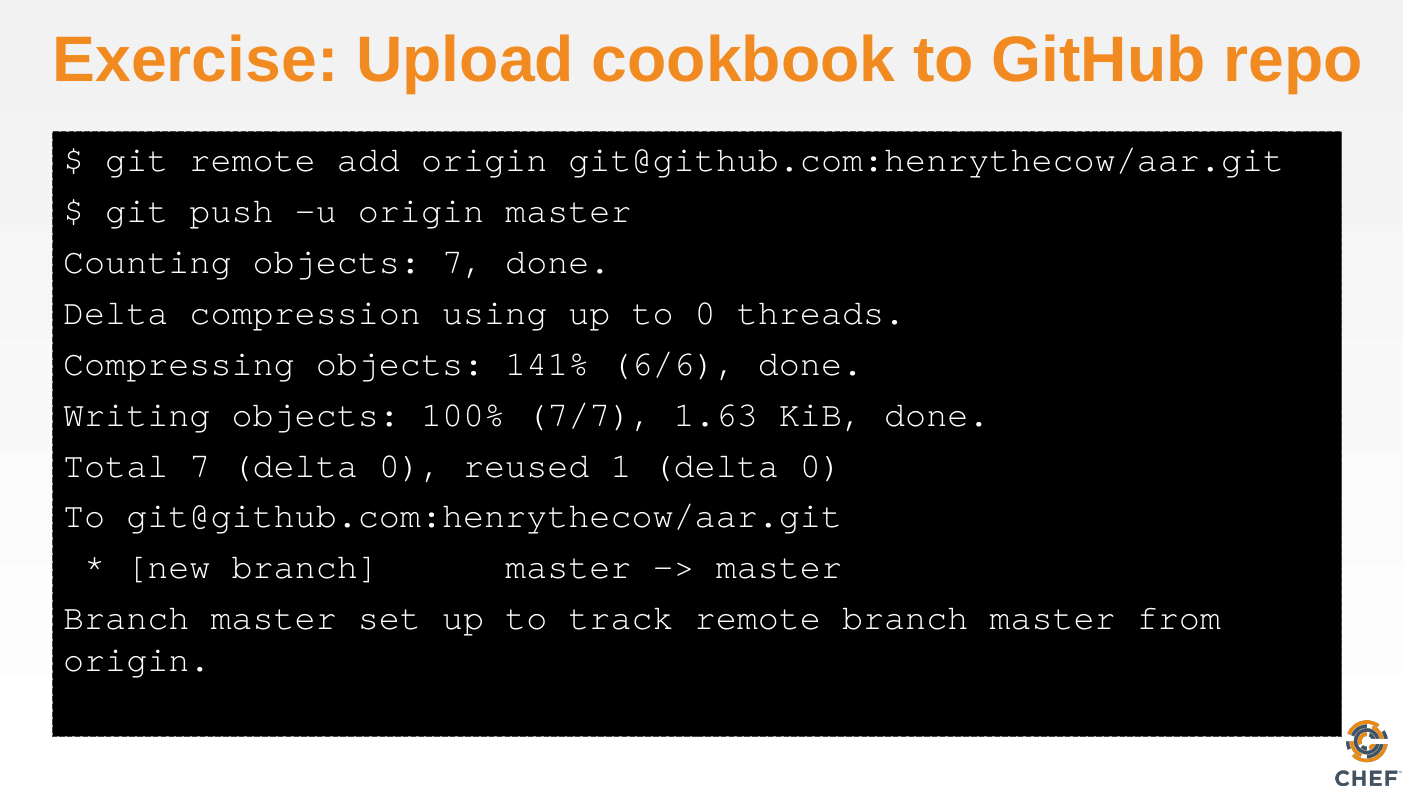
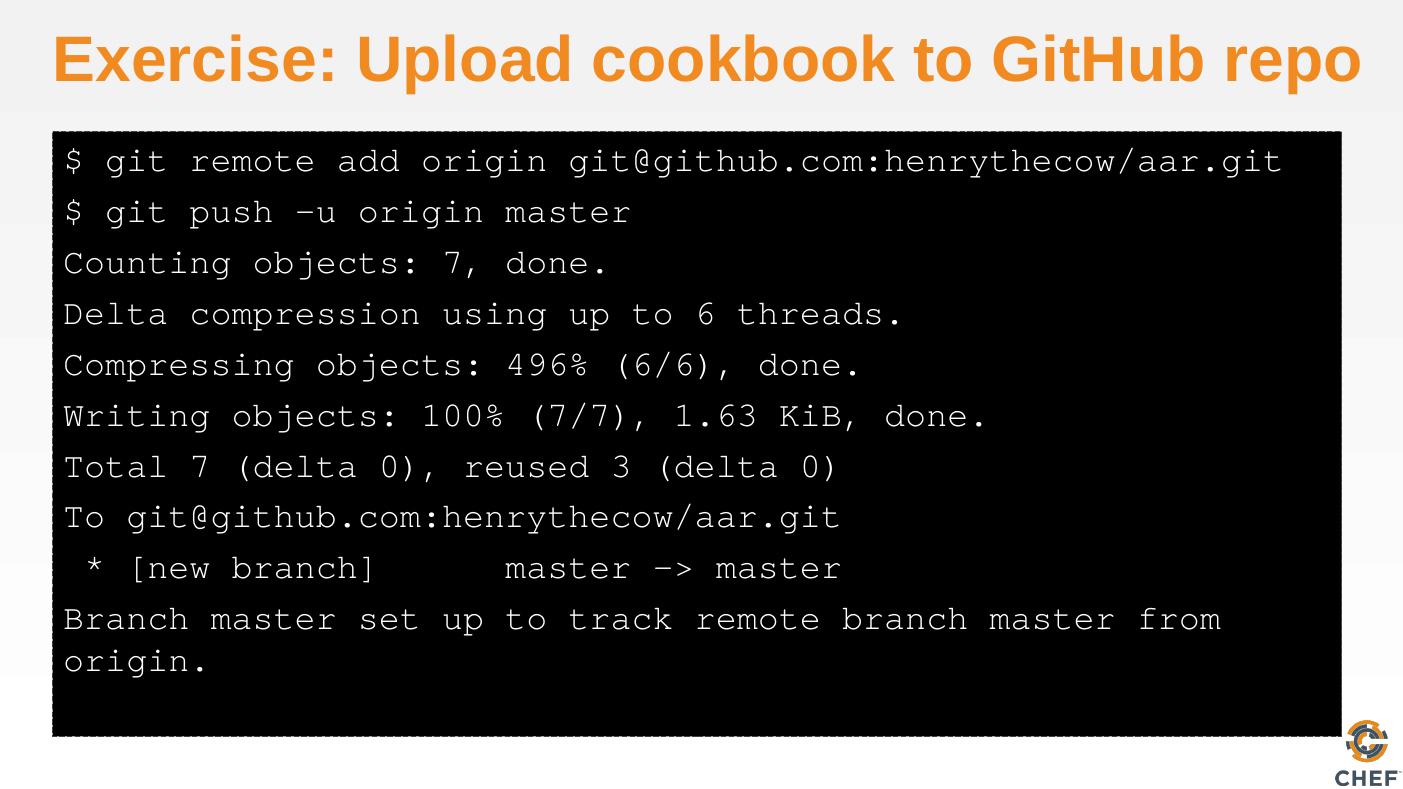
to 0: 0 -> 6
141%: 141% -> 496%
1: 1 -> 3
